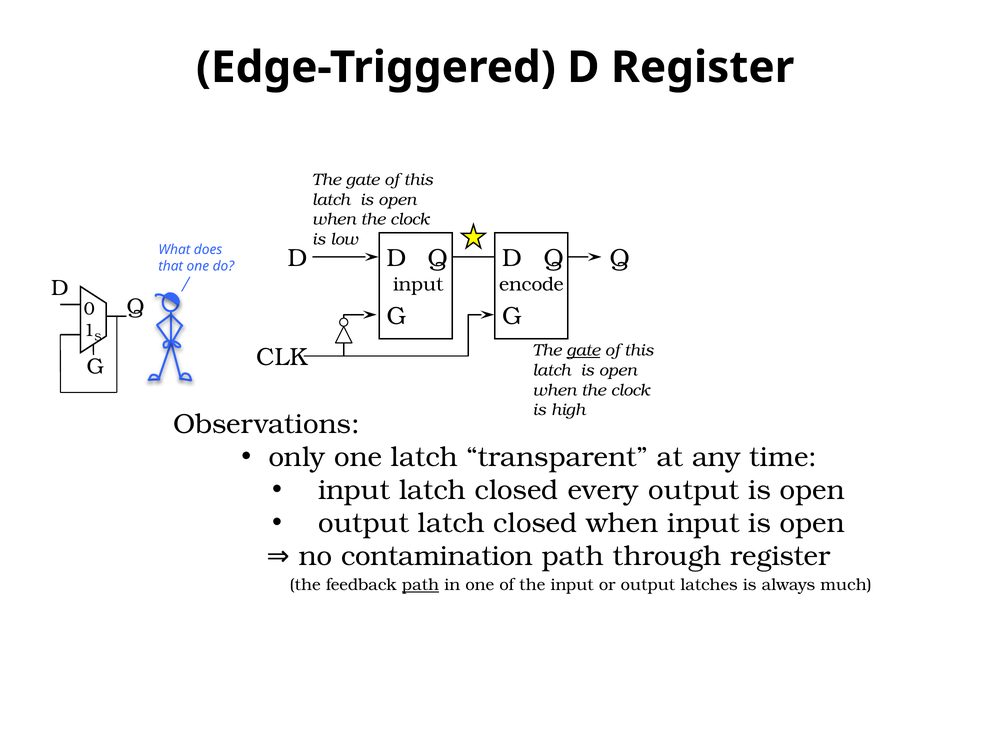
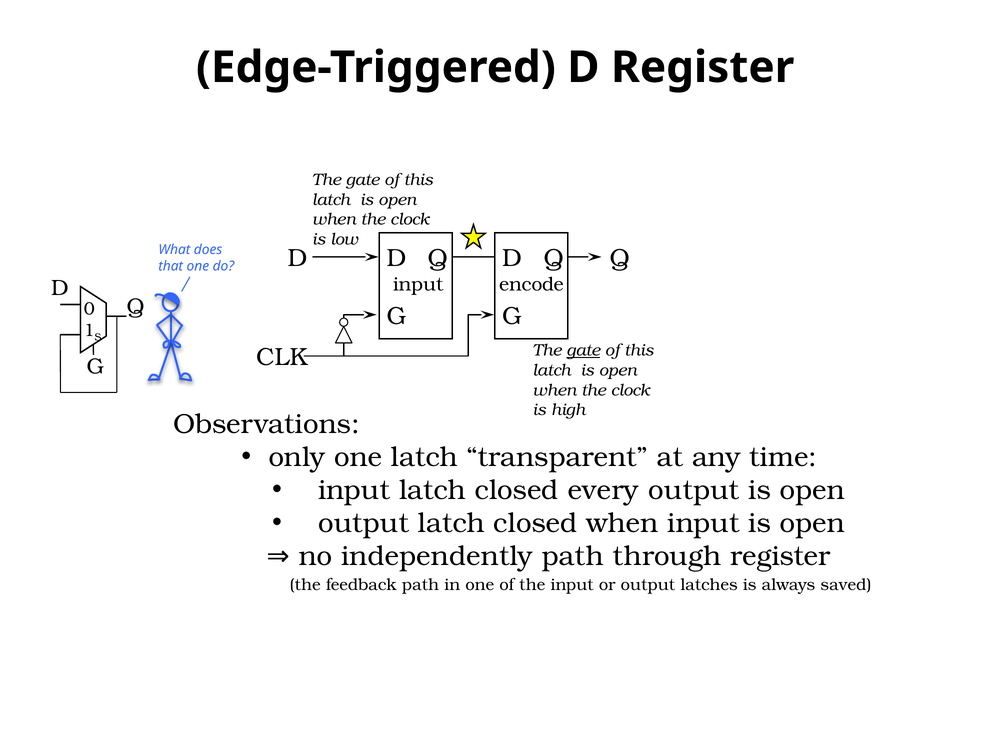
contamination: contamination -> independently
path at (420, 585) underline: present -> none
much: much -> saved
